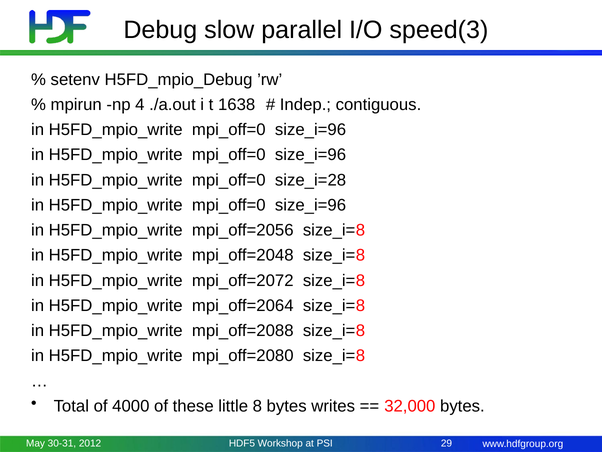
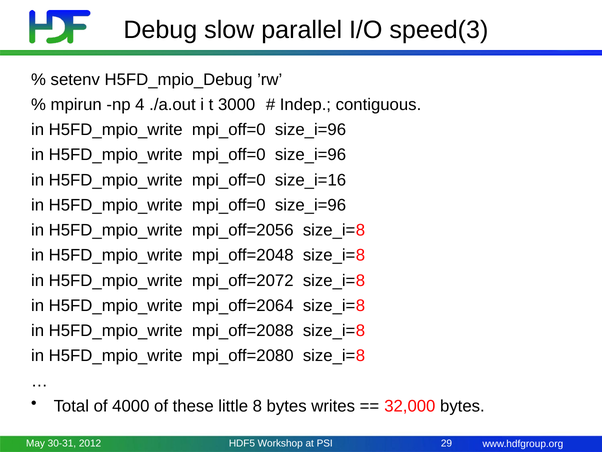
1638: 1638 -> 3000
size_i=28: size_i=28 -> size_i=16
